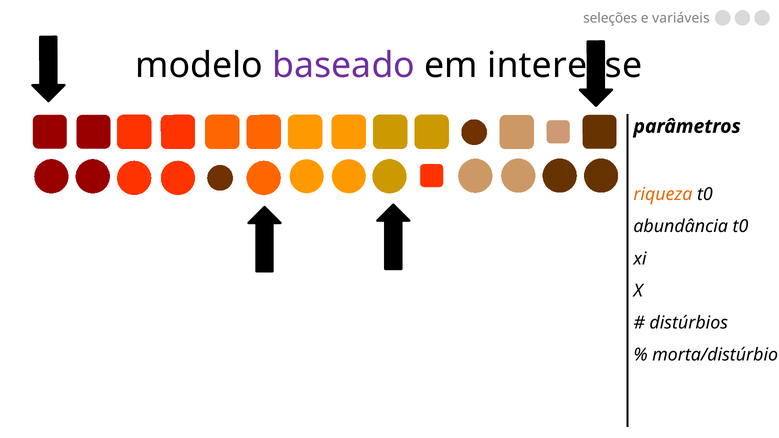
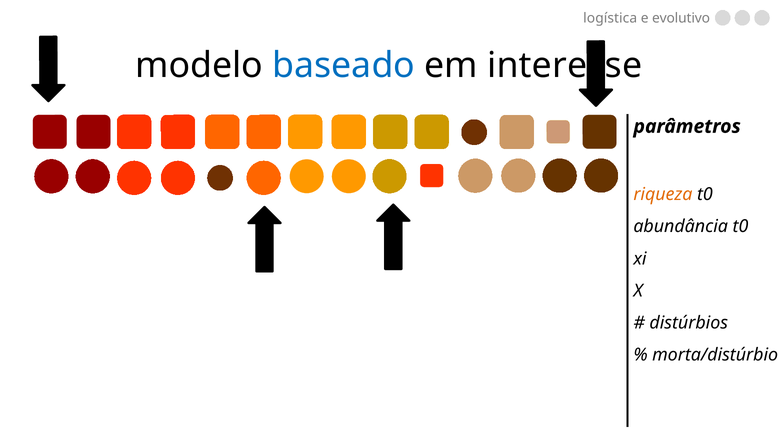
seleções: seleções -> logística
variáveis: variáveis -> evolutivo
baseado colour: purple -> blue
